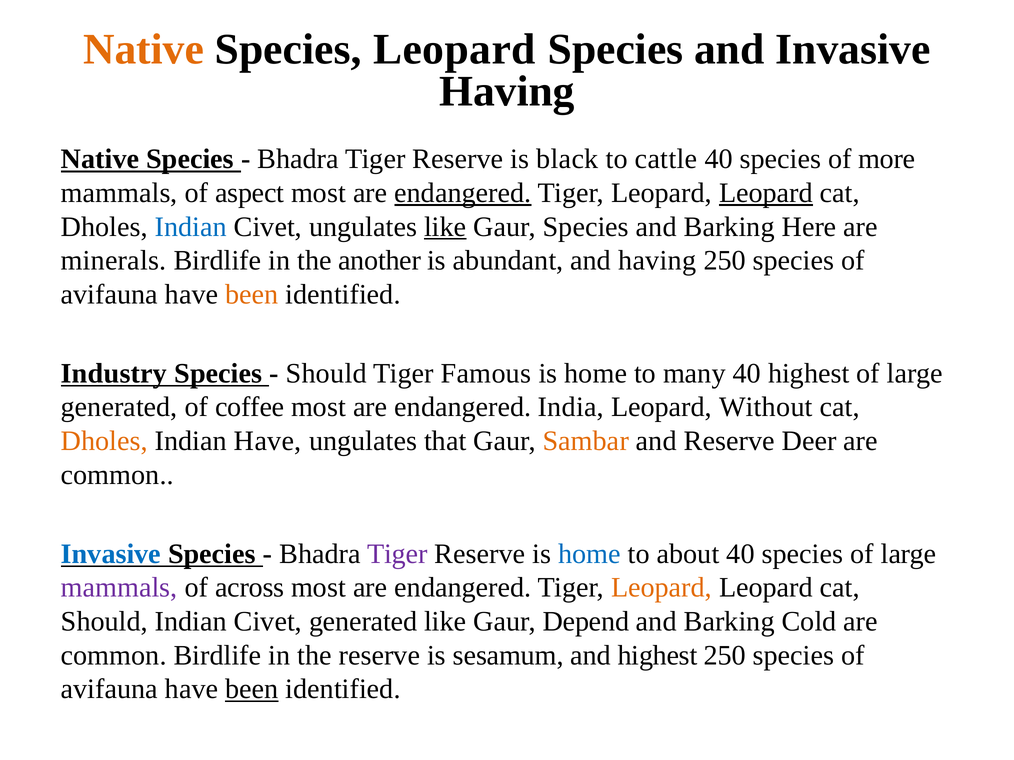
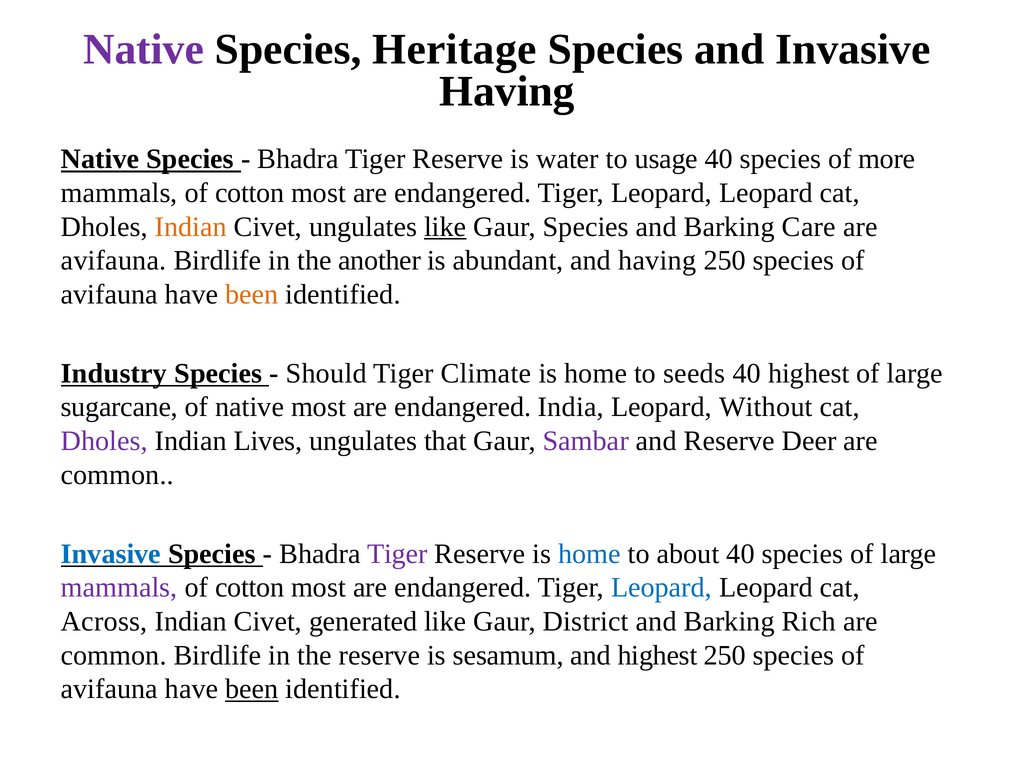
Native at (144, 49) colour: orange -> purple
Species Leopard: Leopard -> Heritage
black: black -> water
cattle: cattle -> usage
aspect at (250, 193): aspect -> cotton
endangered at (463, 193) underline: present -> none
Leopard at (766, 193) underline: present -> none
Indian at (191, 227) colour: blue -> orange
Here: Here -> Care
minerals at (114, 261): minerals -> avifauna
Famous: Famous -> Climate
many: many -> seeds
generated at (119, 407): generated -> sugarcane
of coffee: coffee -> native
Dholes at (104, 441) colour: orange -> purple
Indian Have: Have -> Lives
Sambar colour: orange -> purple
across at (250, 588): across -> cotton
Leopard at (661, 588) colour: orange -> blue
Should at (104, 622): Should -> Across
Depend: Depend -> District
Cold: Cold -> Rich
